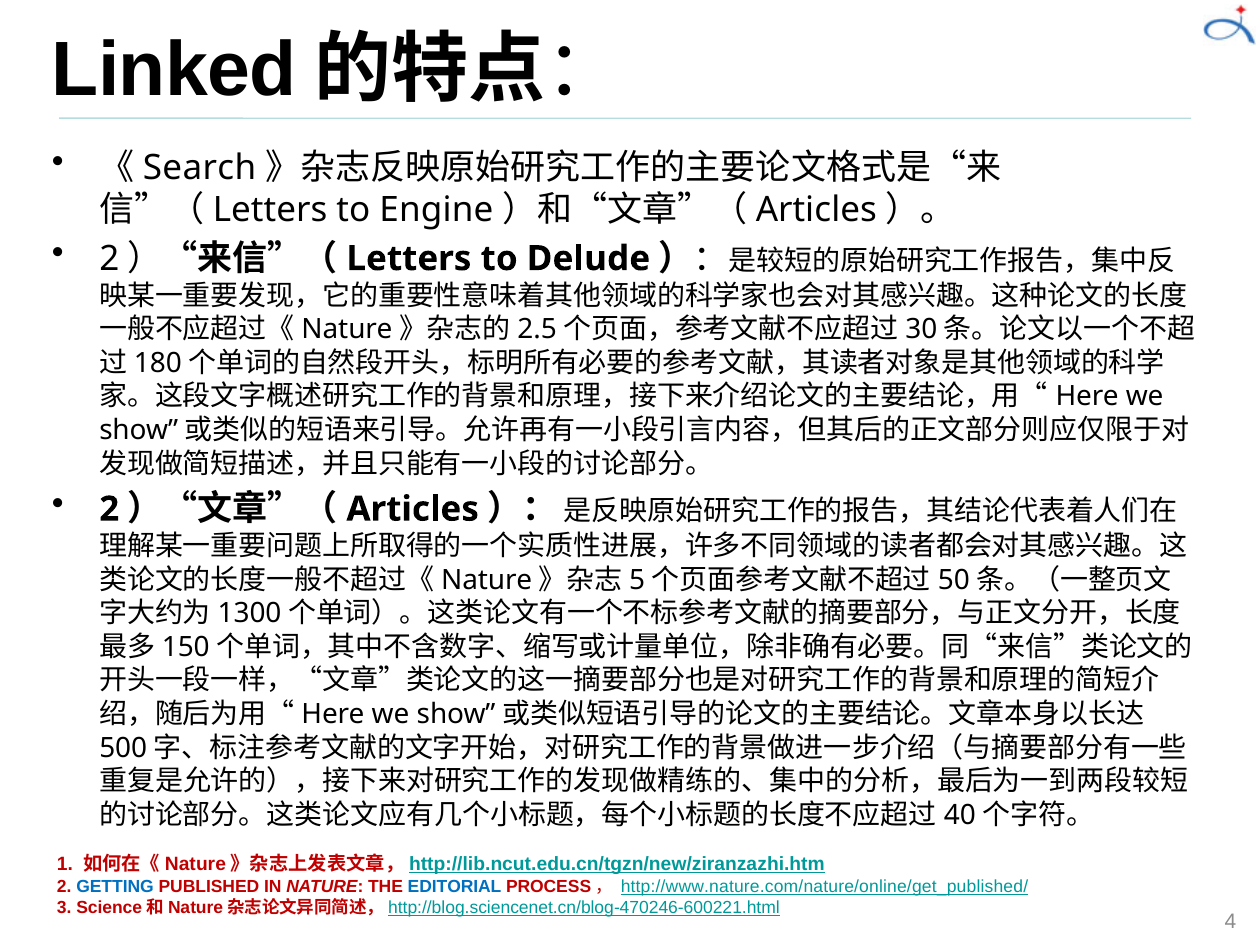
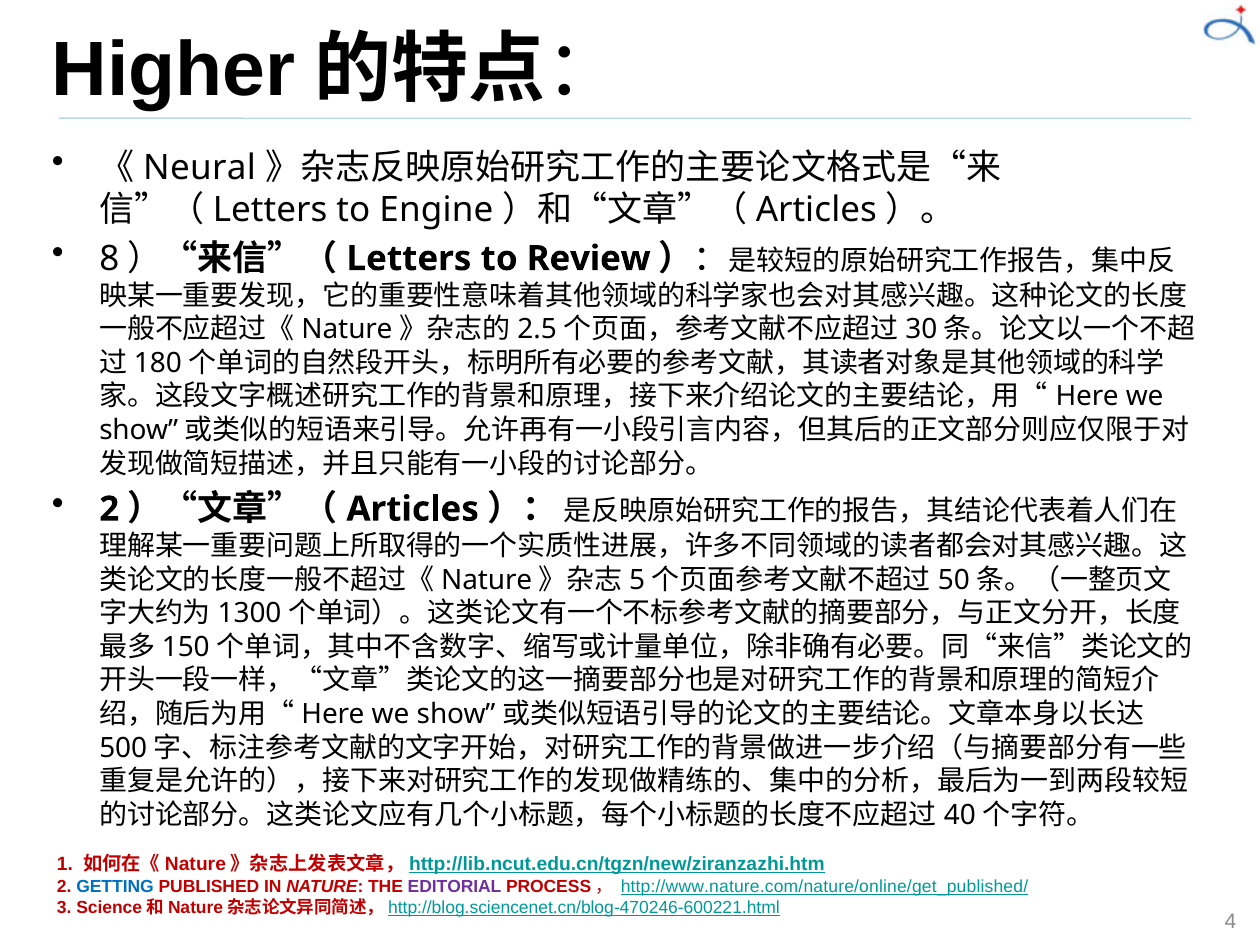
Linked: Linked -> Higher
Search: Search -> Neural
2 at (109, 259): 2 -> 8
Delude: Delude -> Review
EDITORIAL colour: blue -> purple
